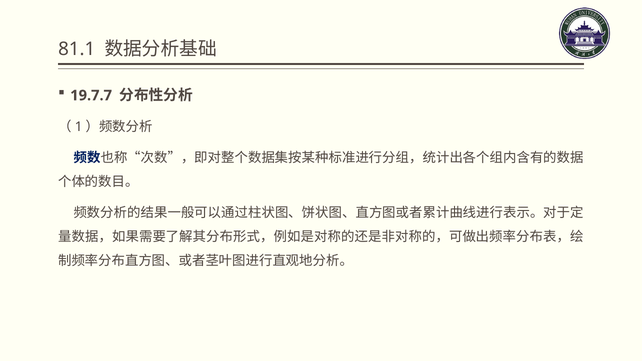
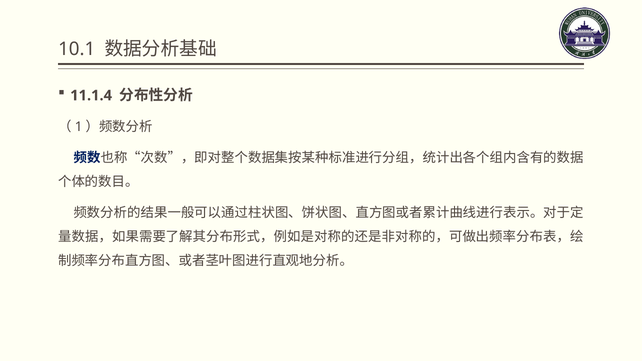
81.1: 81.1 -> 10.1
19.7.7: 19.7.7 -> 11.1.4
